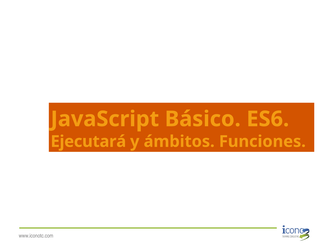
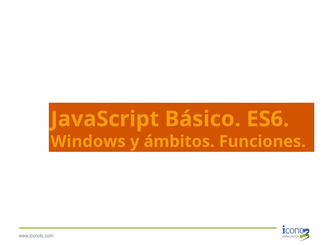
Ejecutará: Ejecutará -> Windows
